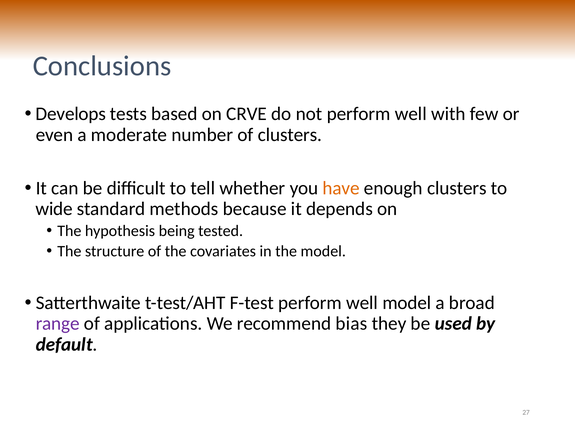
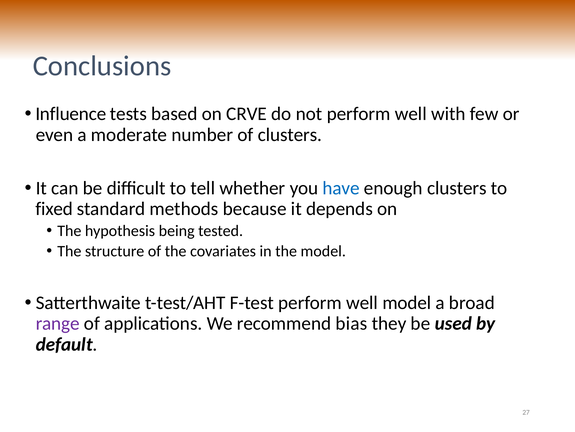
Develops: Develops -> Influence
have colour: orange -> blue
wide: wide -> fixed
